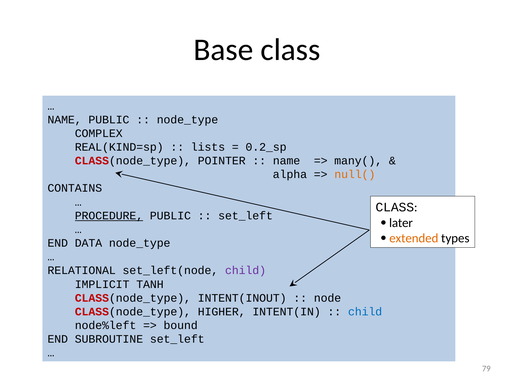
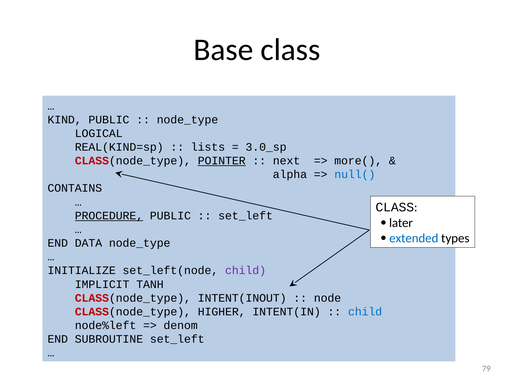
NAME at (65, 119): NAME -> KIND
COMPLEX: COMPLEX -> LOGICAL
0.2_sp: 0.2_sp -> 3.0_sp
POINTER underline: none -> present
name at (287, 161): name -> next
many(: many( -> more(
null( colour: orange -> blue
extended colour: orange -> blue
RELATIONAL: RELATIONAL -> INITIALIZE
bound: bound -> denom
